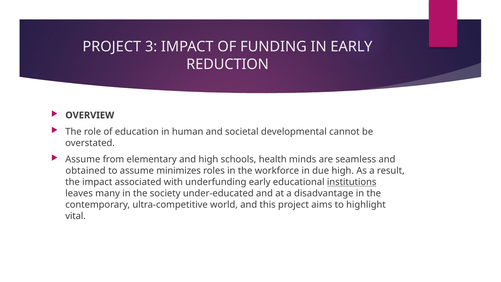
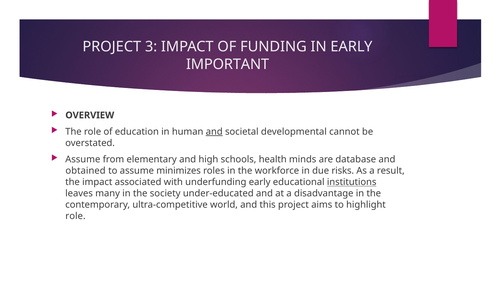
REDUCTION: REDUCTION -> IMPORTANT
and at (214, 132) underline: none -> present
seamless: seamless -> database
due high: high -> risks
vital at (76, 216): vital -> role
